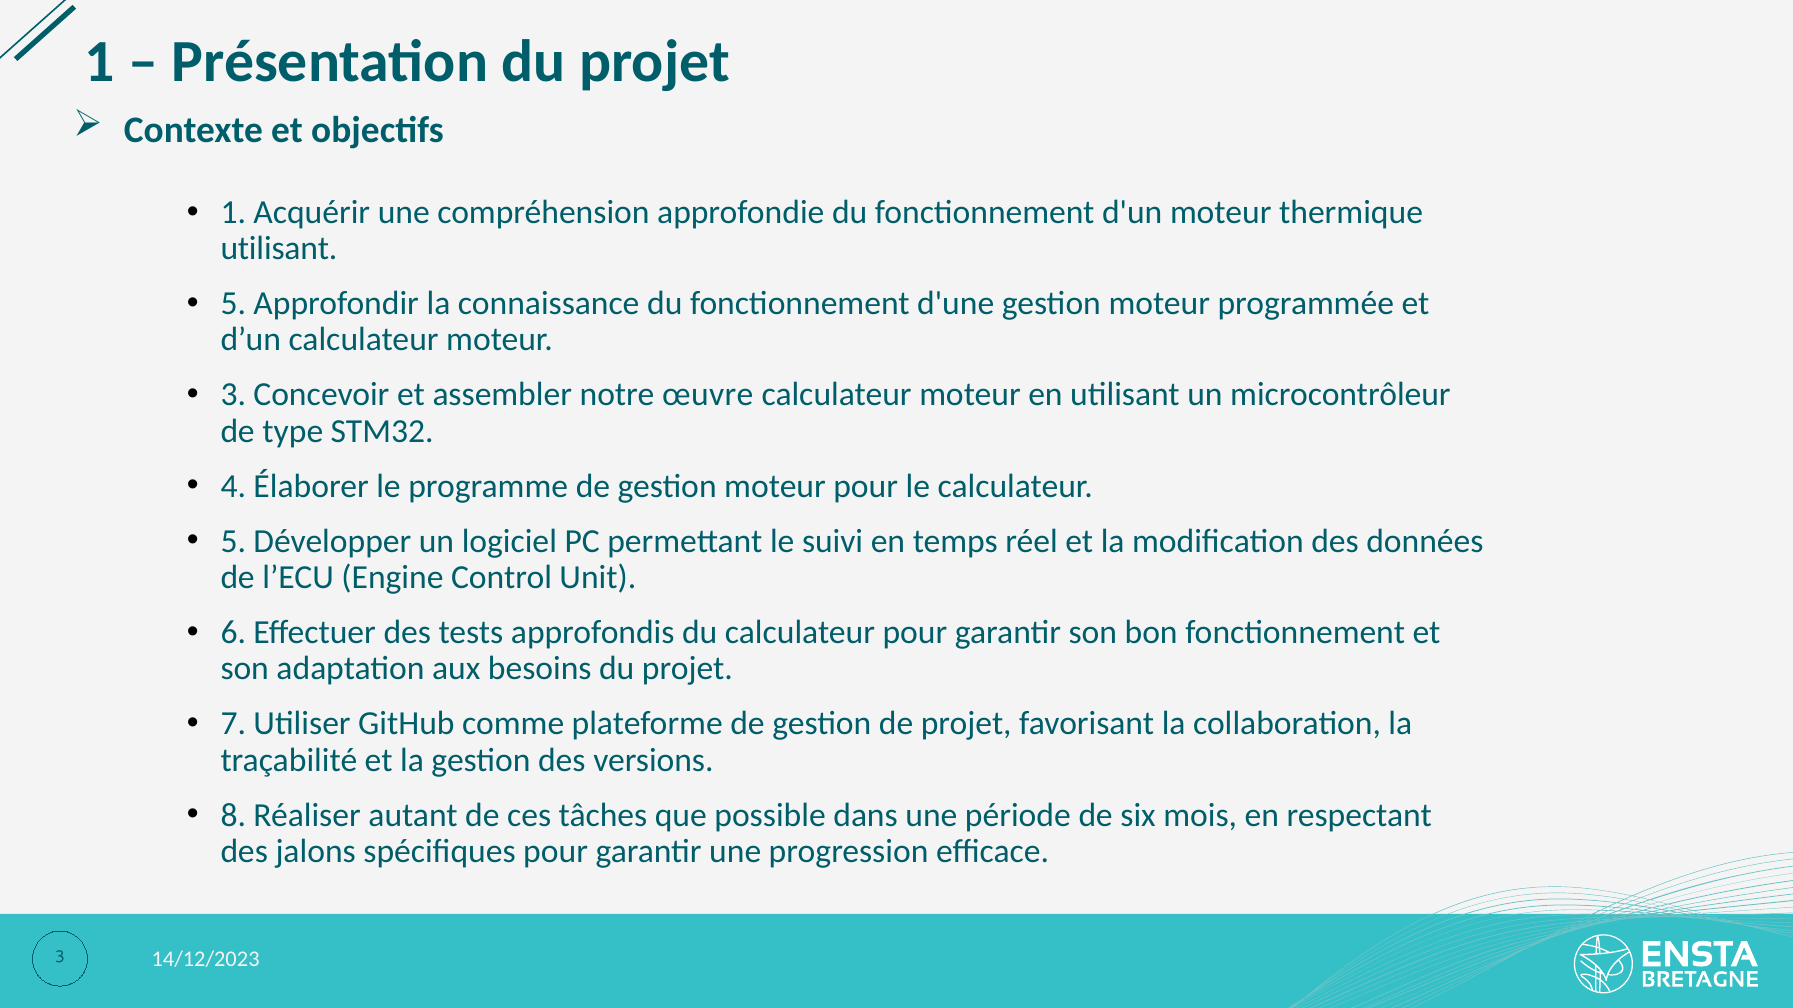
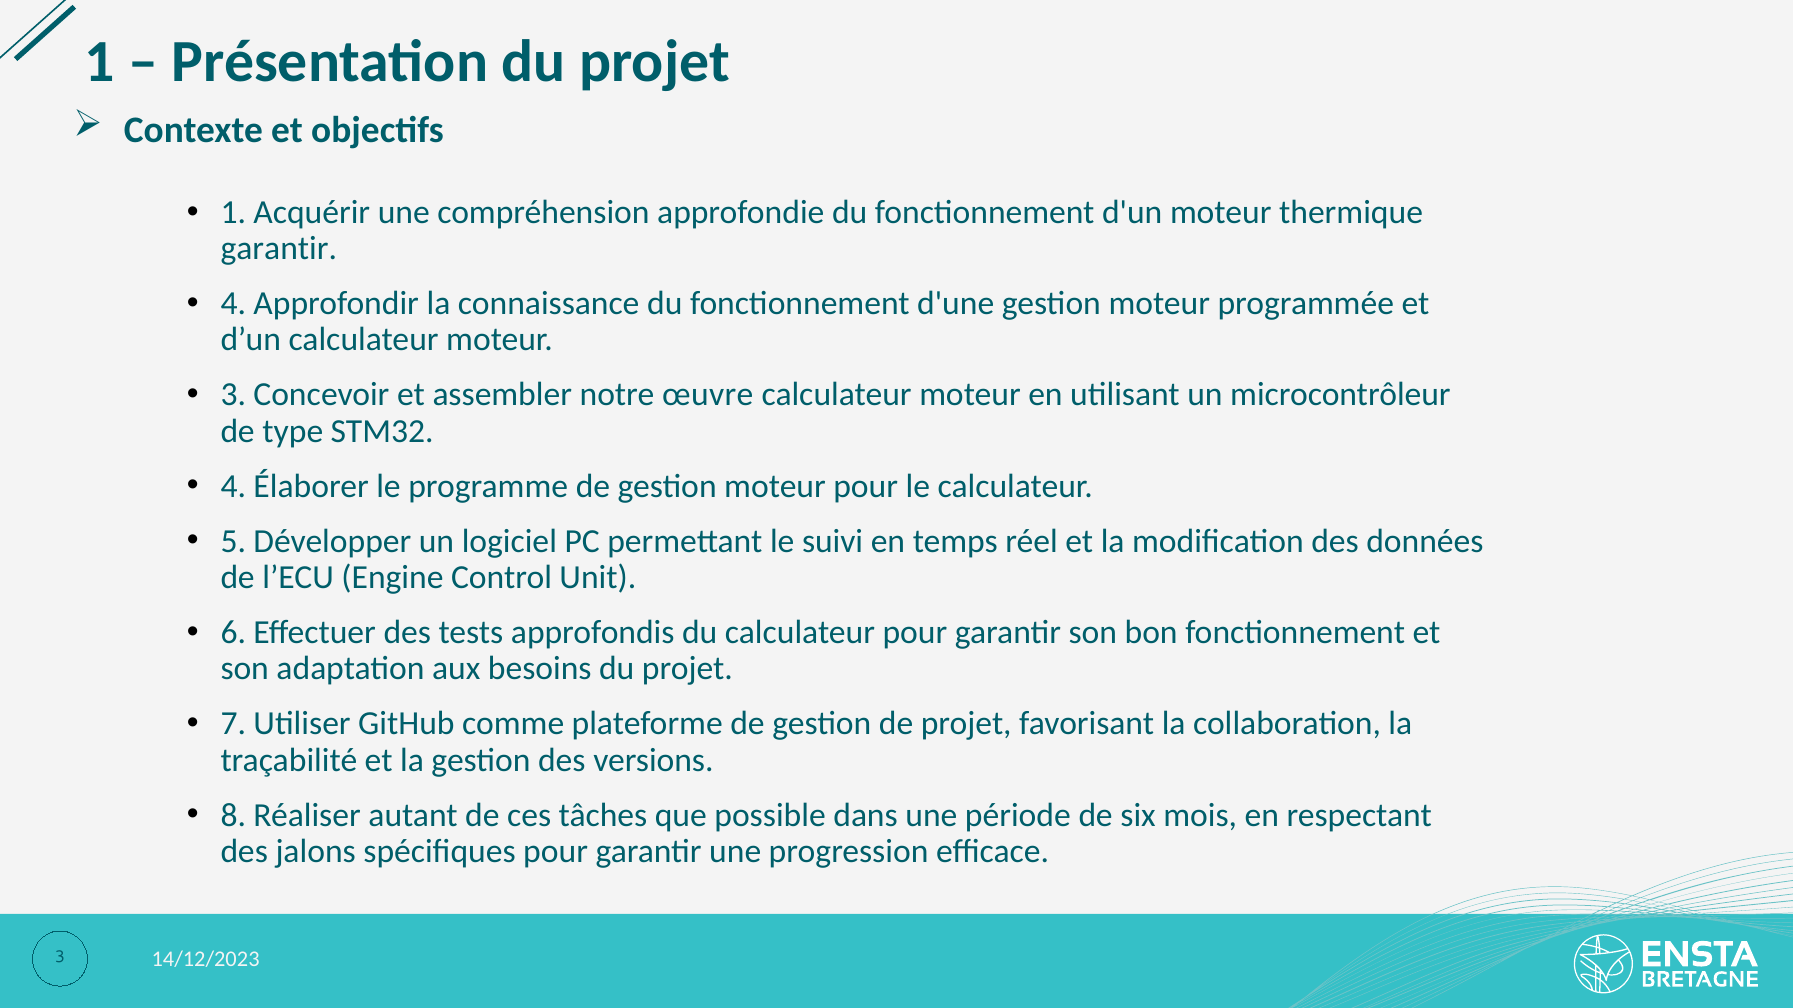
utilisant at (279, 249): utilisant -> garantir
5 at (233, 304): 5 -> 4
